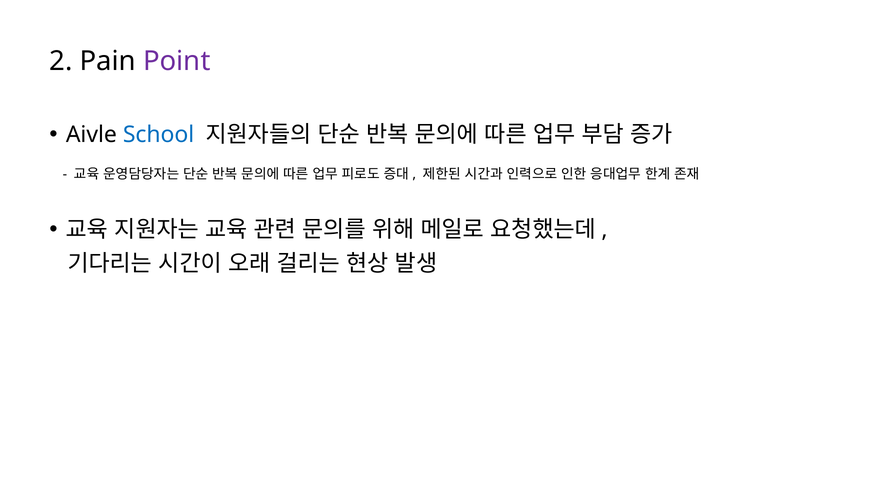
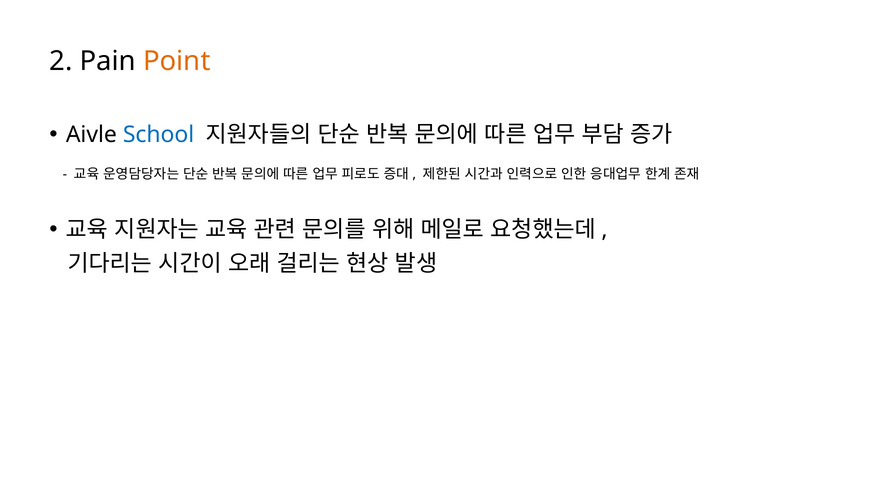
Point colour: purple -> orange
